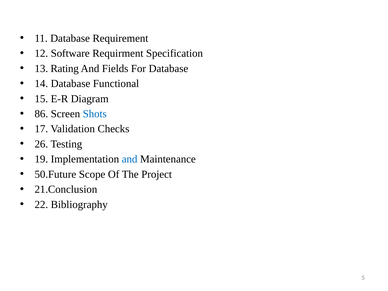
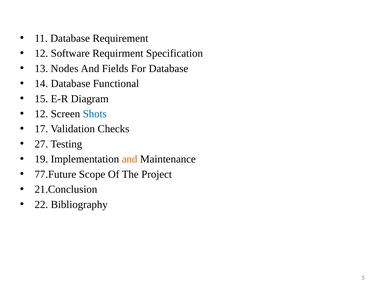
Rating: Rating -> Nodes
86 at (41, 114): 86 -> 12
26: 26 -> 27
and at (130, 159) colour: blue -> orange
50.Future: 50.Future -> 77.Future
